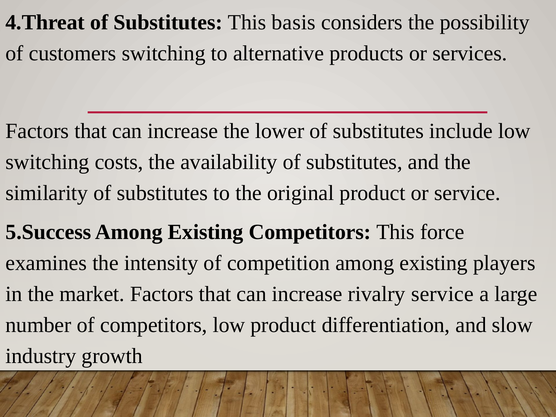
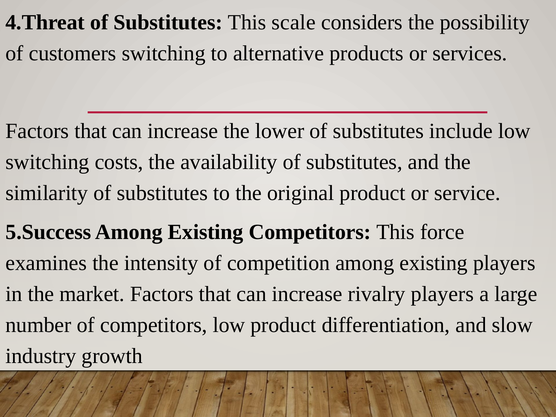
basis: basis -> scale
rivalry service: service -> players
